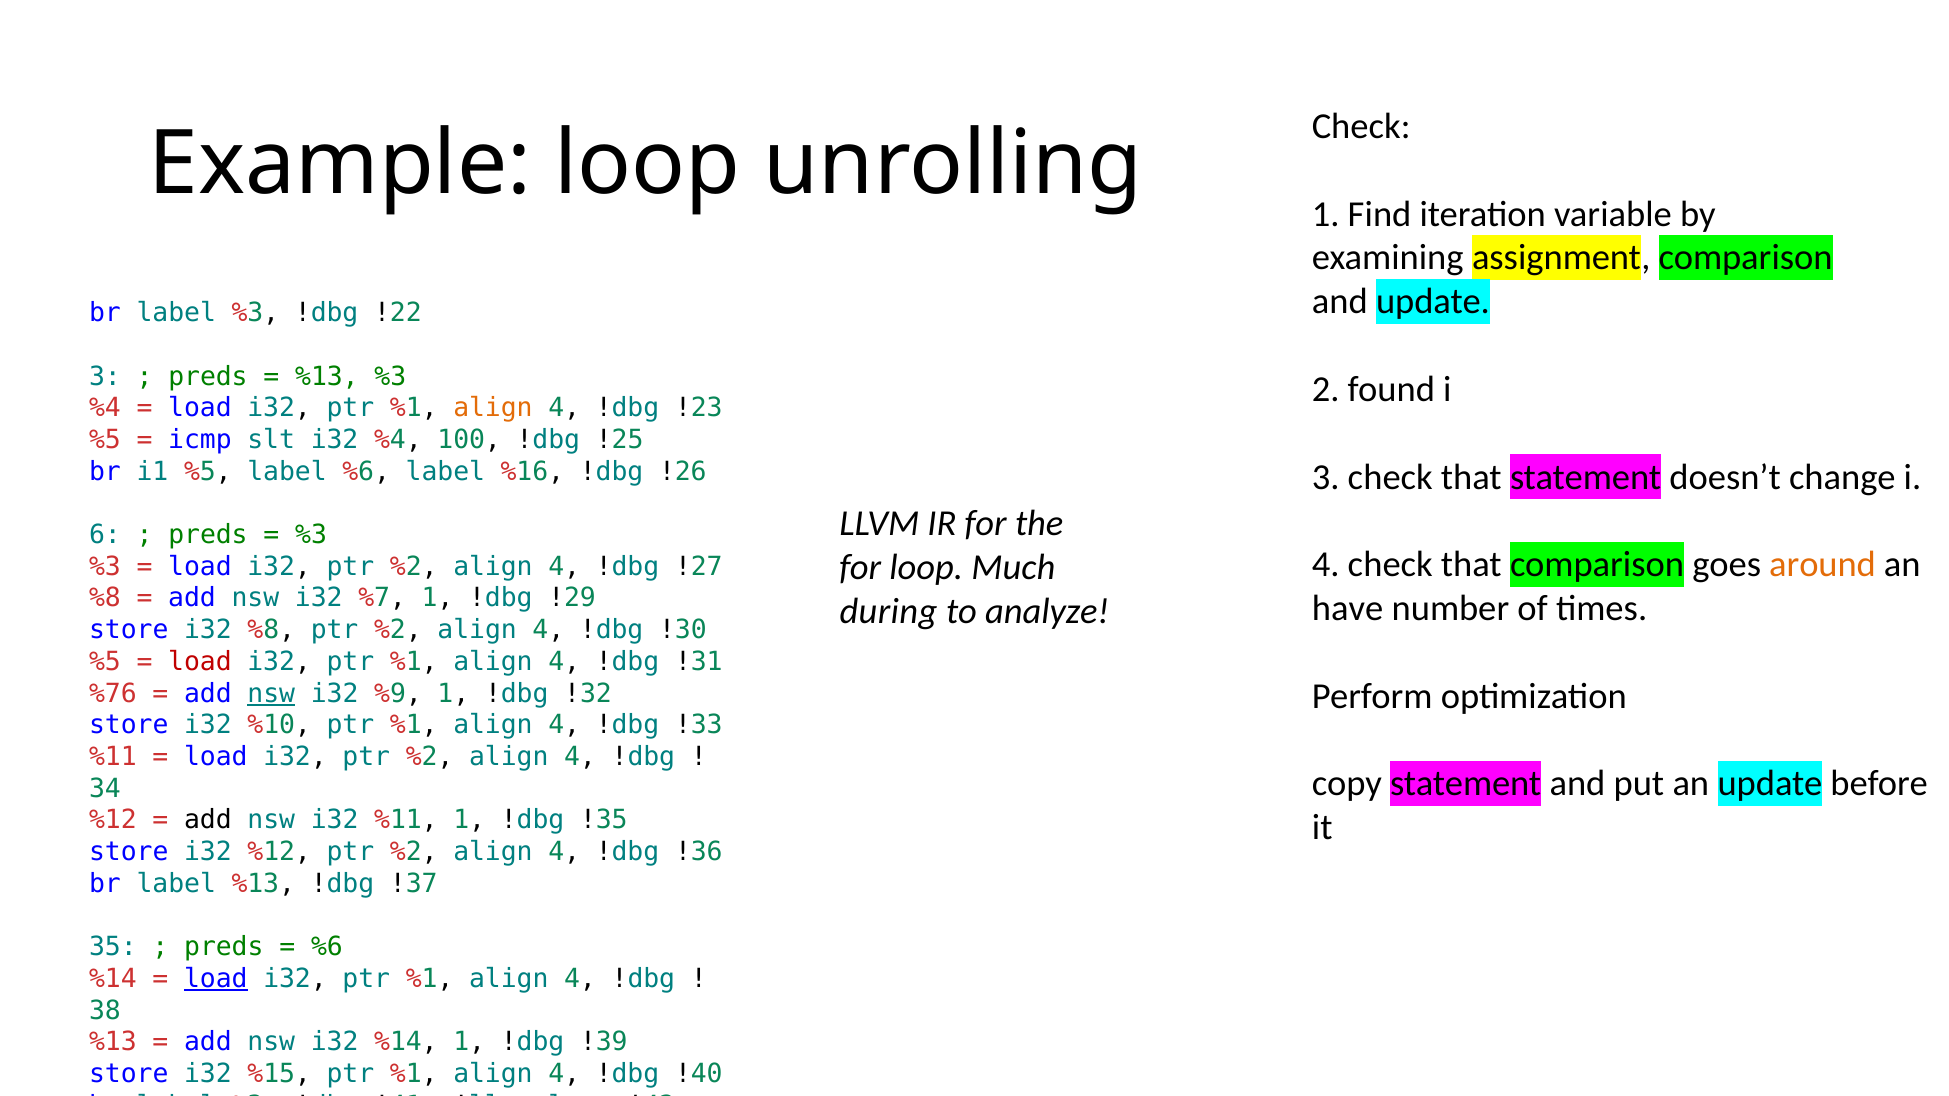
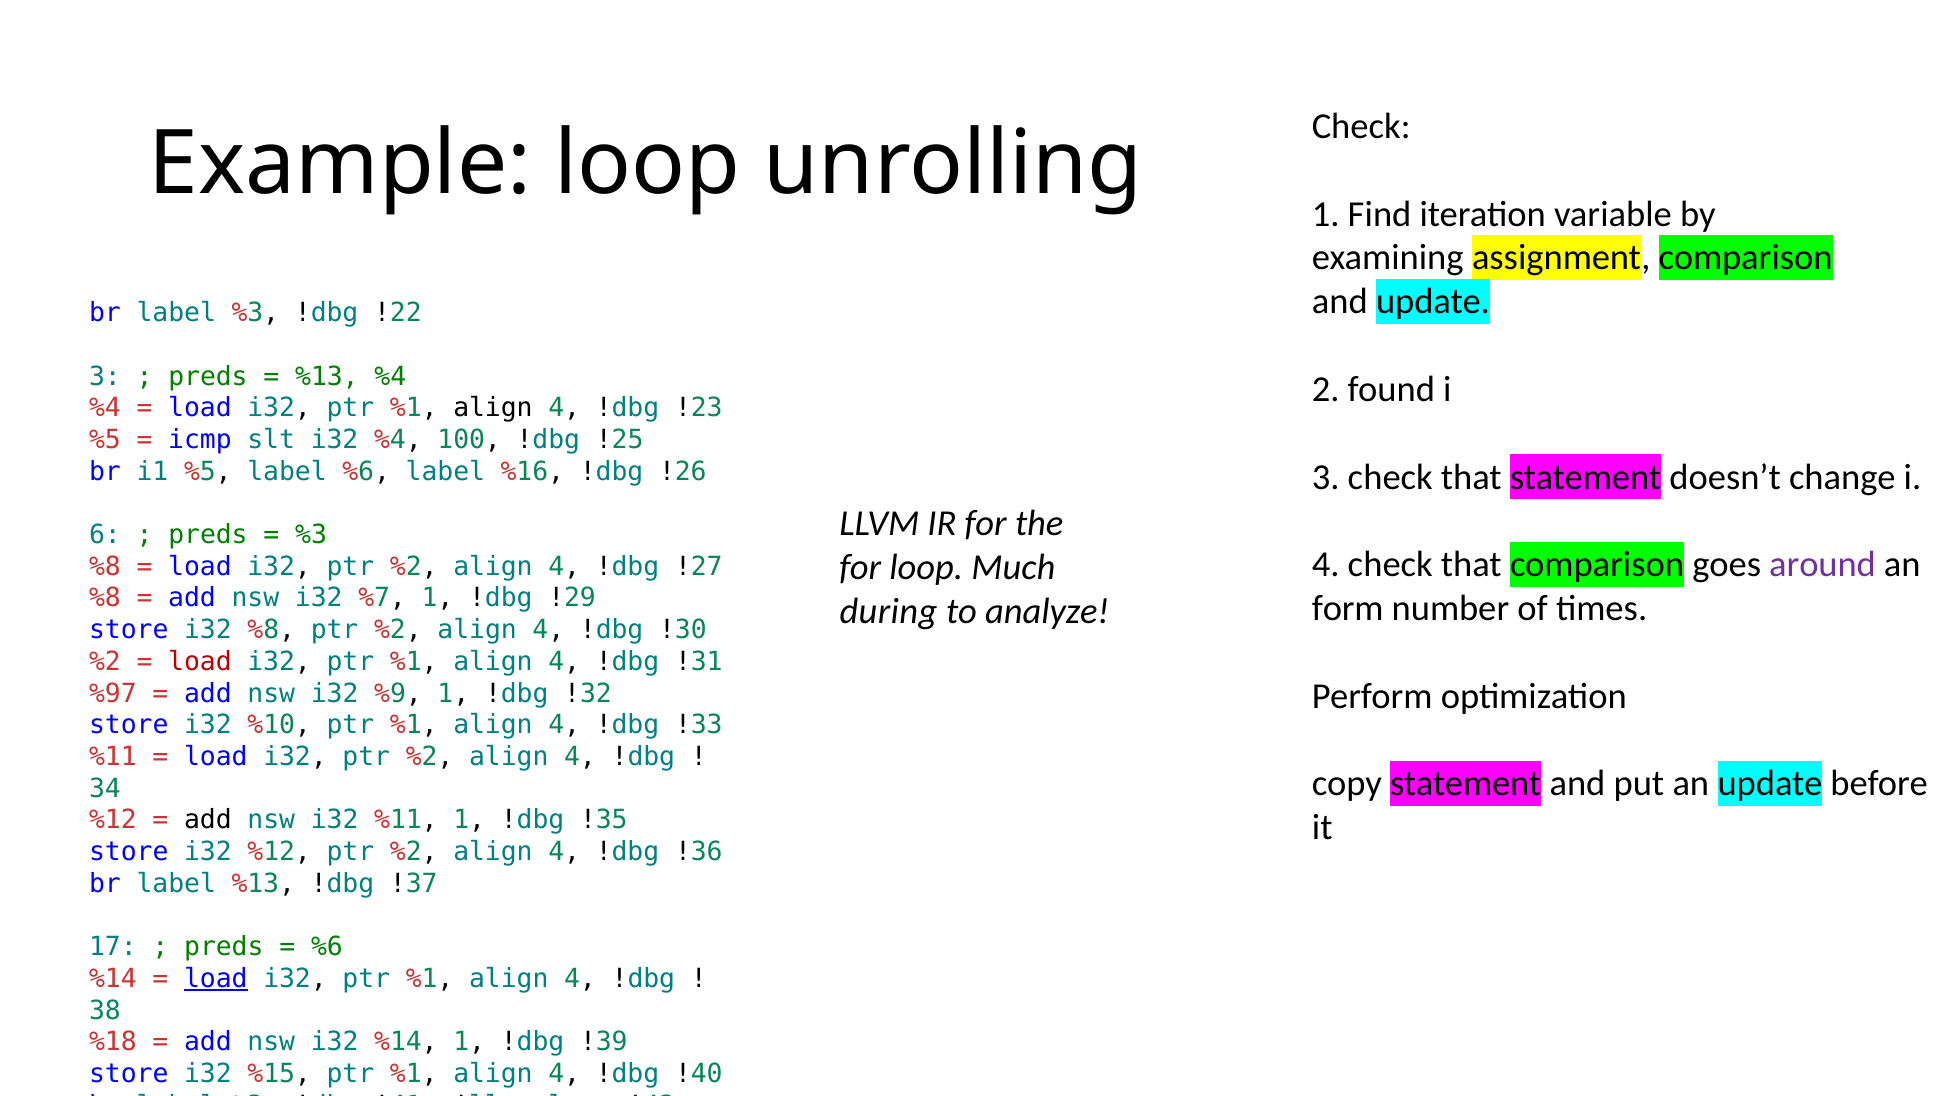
%13 %3: %3 -> %4
align at (493, 408) colour: orange -> black
around colour: orange -> purple
%3 at (105, 567): %3 -> %8
have: have -> form
%5 at (105, 662): %5 -> %2
%76: %76 -> %97
nsw at (271, 694) underline: present -> none
35: 35 -> 17
%13 at (113, 1042): %13 -> %18
